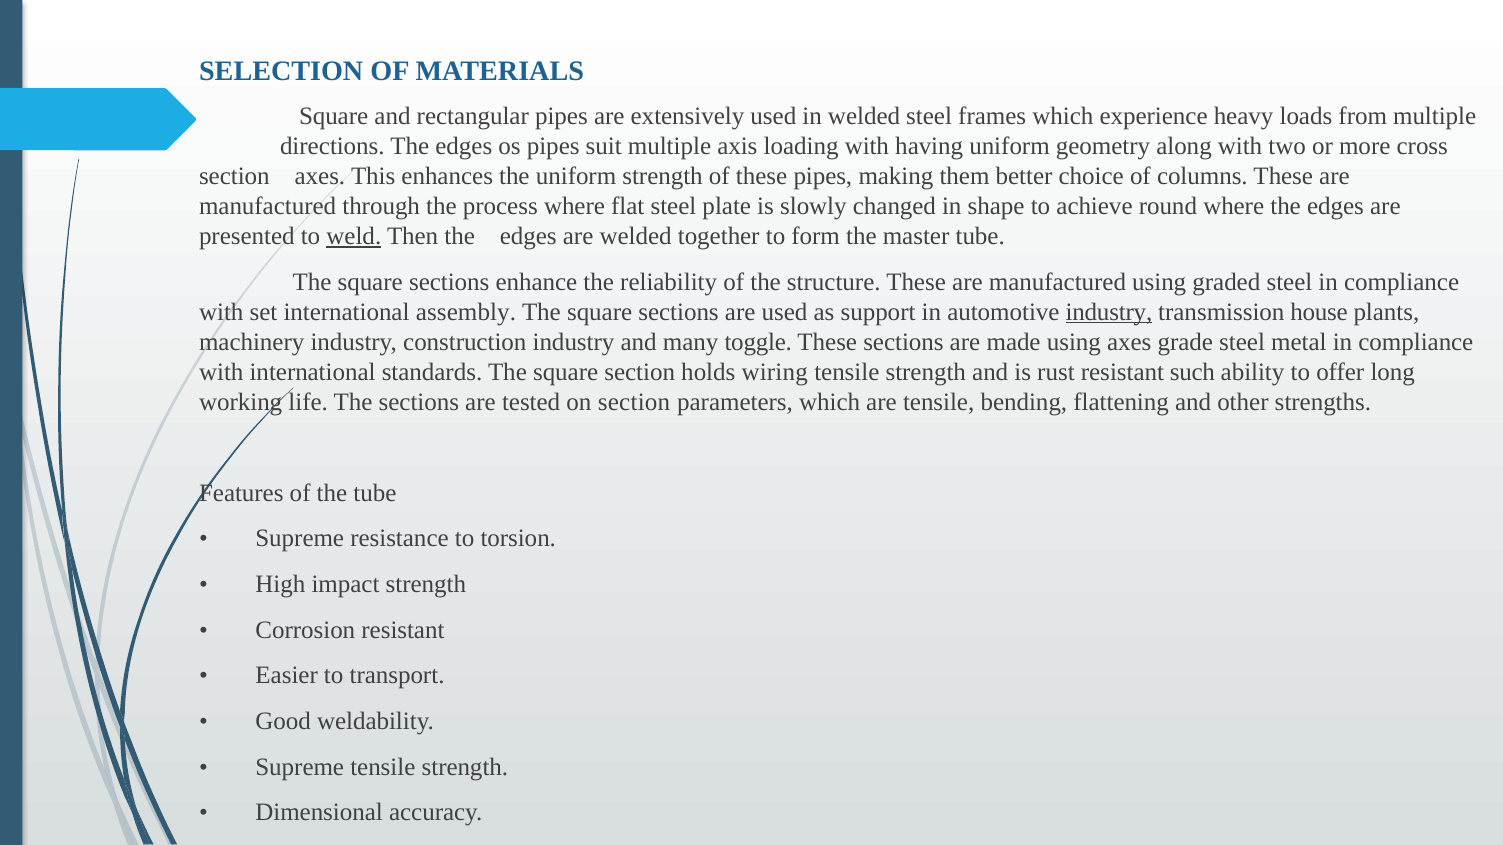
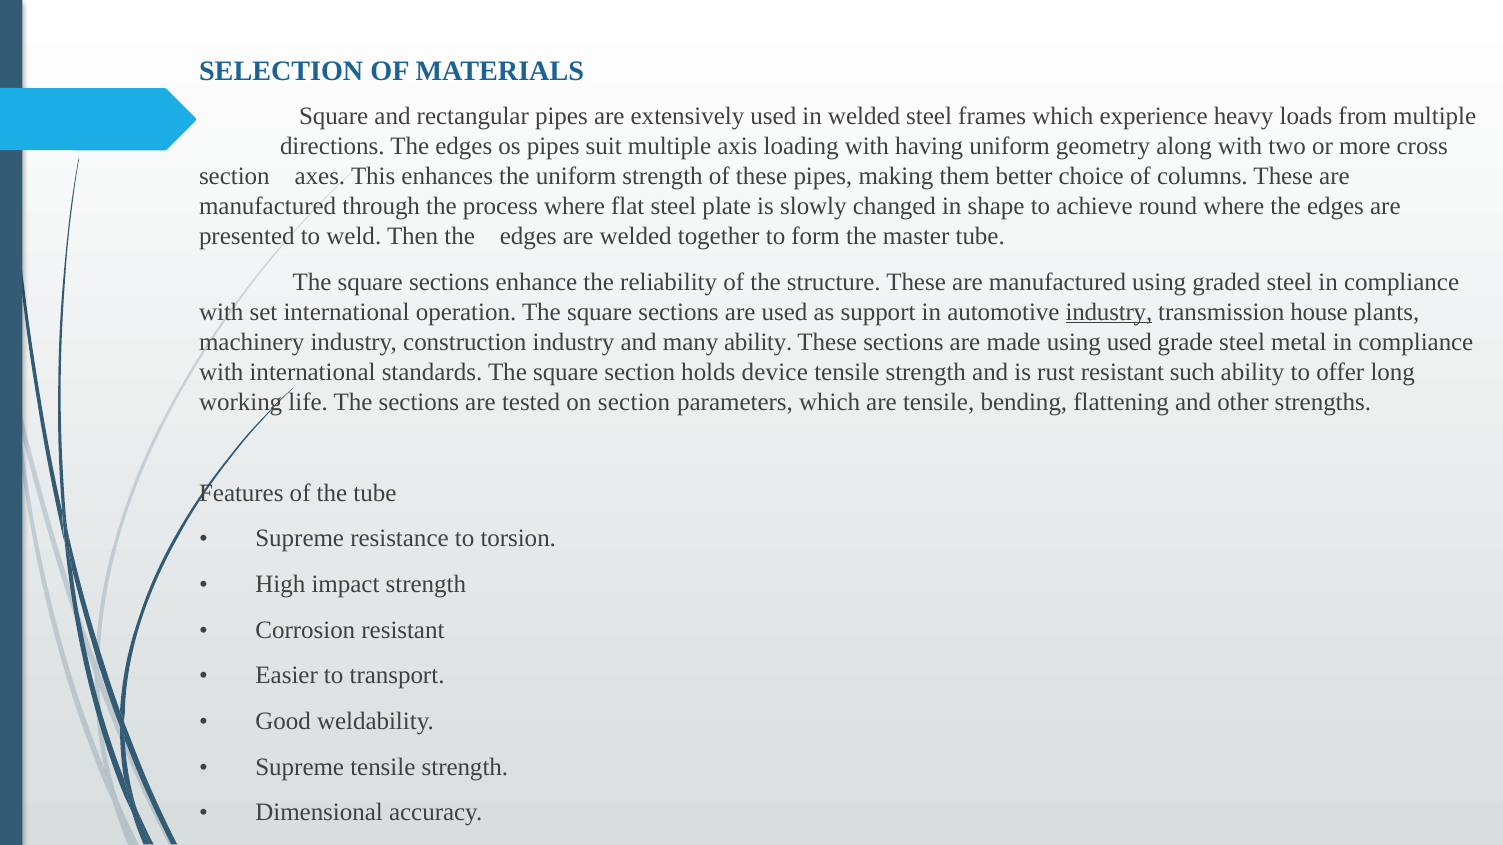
weld underline: present -> none
assembly: assembly -> operation
many toggle: toggle -> ability
using axes: axes -> used
wiring: wiring -> device
